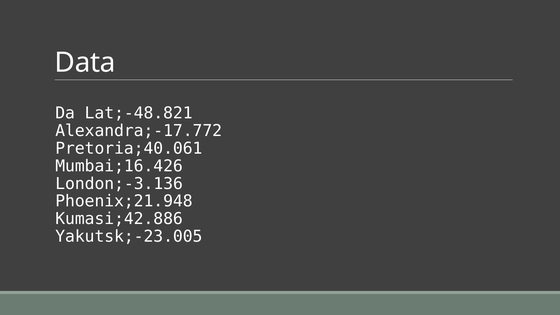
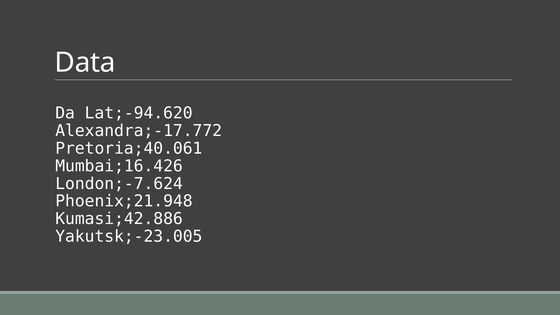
Lat;-48.821: Lat;-48.821 -> Lat;-94.620
London;-3.136: London;-3.136 -> London;-7.624
